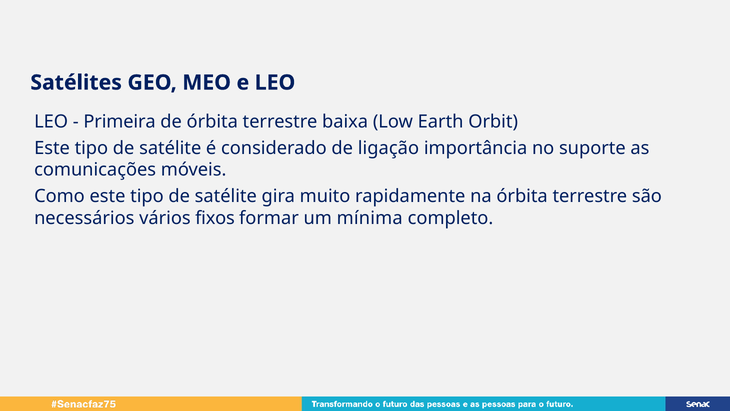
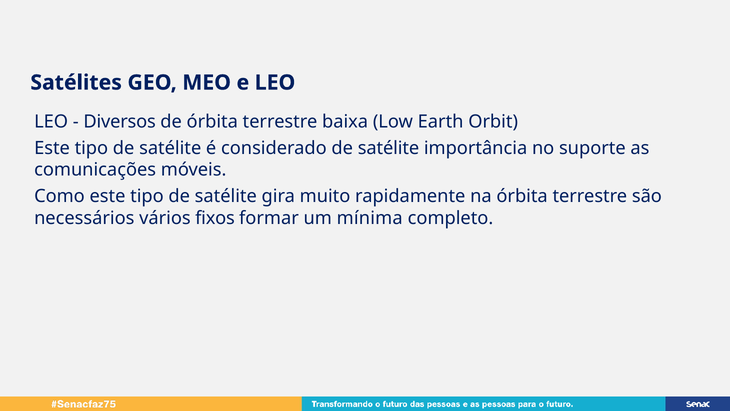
Primeira: Primeira -> Diversos
considerado de ligação: ligação -> satélite
